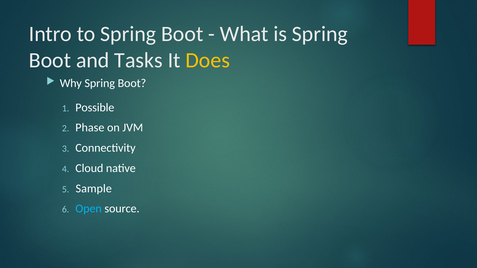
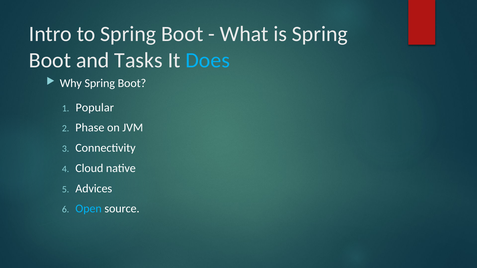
Does colour: yellow -> light blue
Possible: Possible -> Popular
Sample: Sample -> Advices
